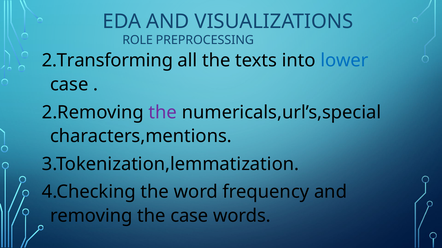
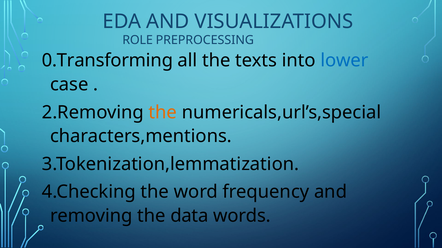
2.Transforming: 2.Transforming -> 0.Transforming
the at (163, 113) colour: purple -> orange
the case: case -> data
